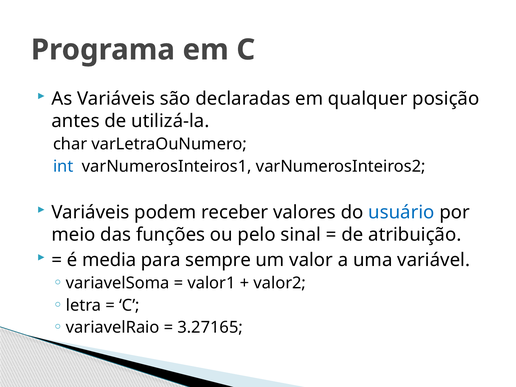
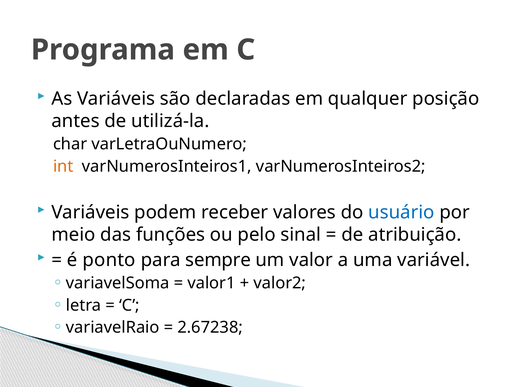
int colour: blue -> orange
media: media -> ponto
3.27165: 3.27165 -> 2.67238
